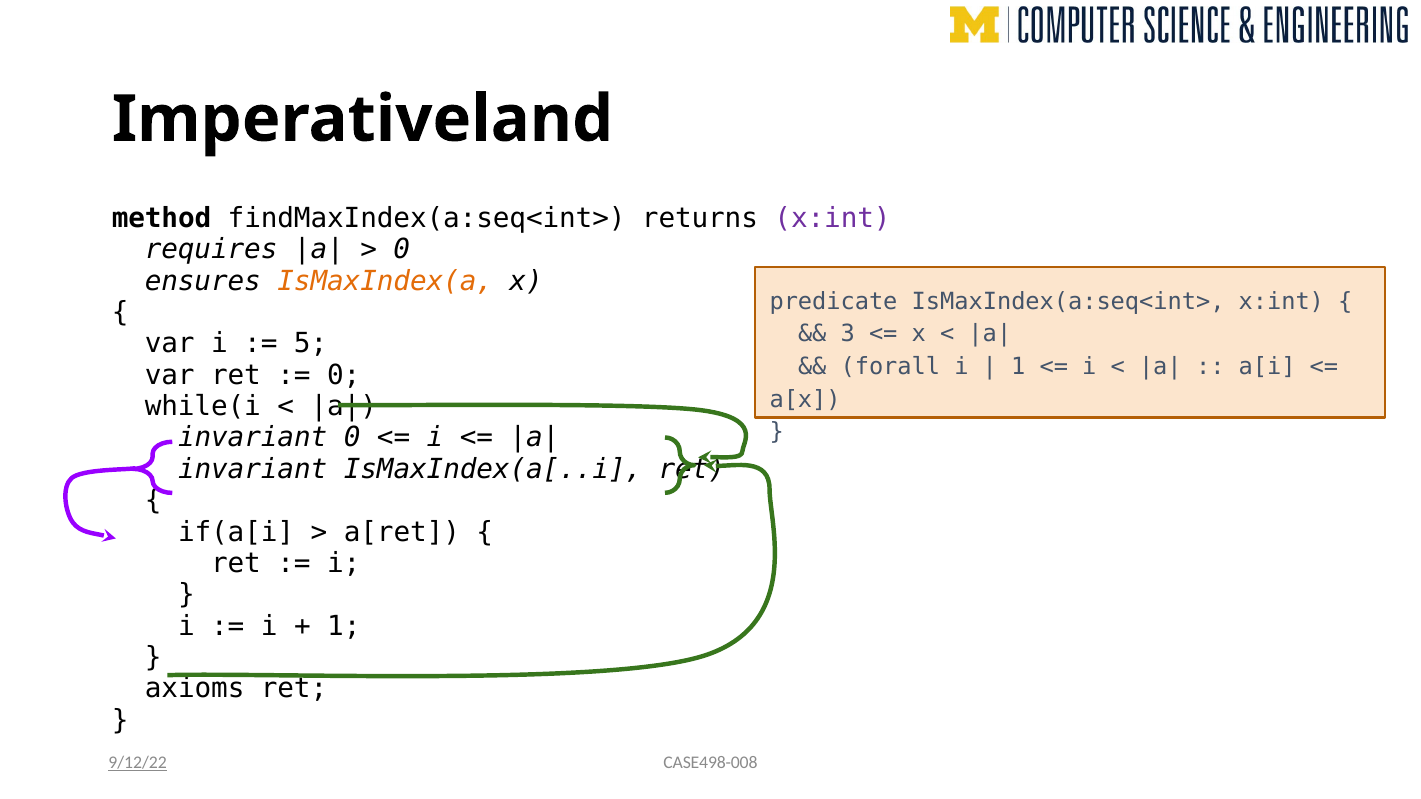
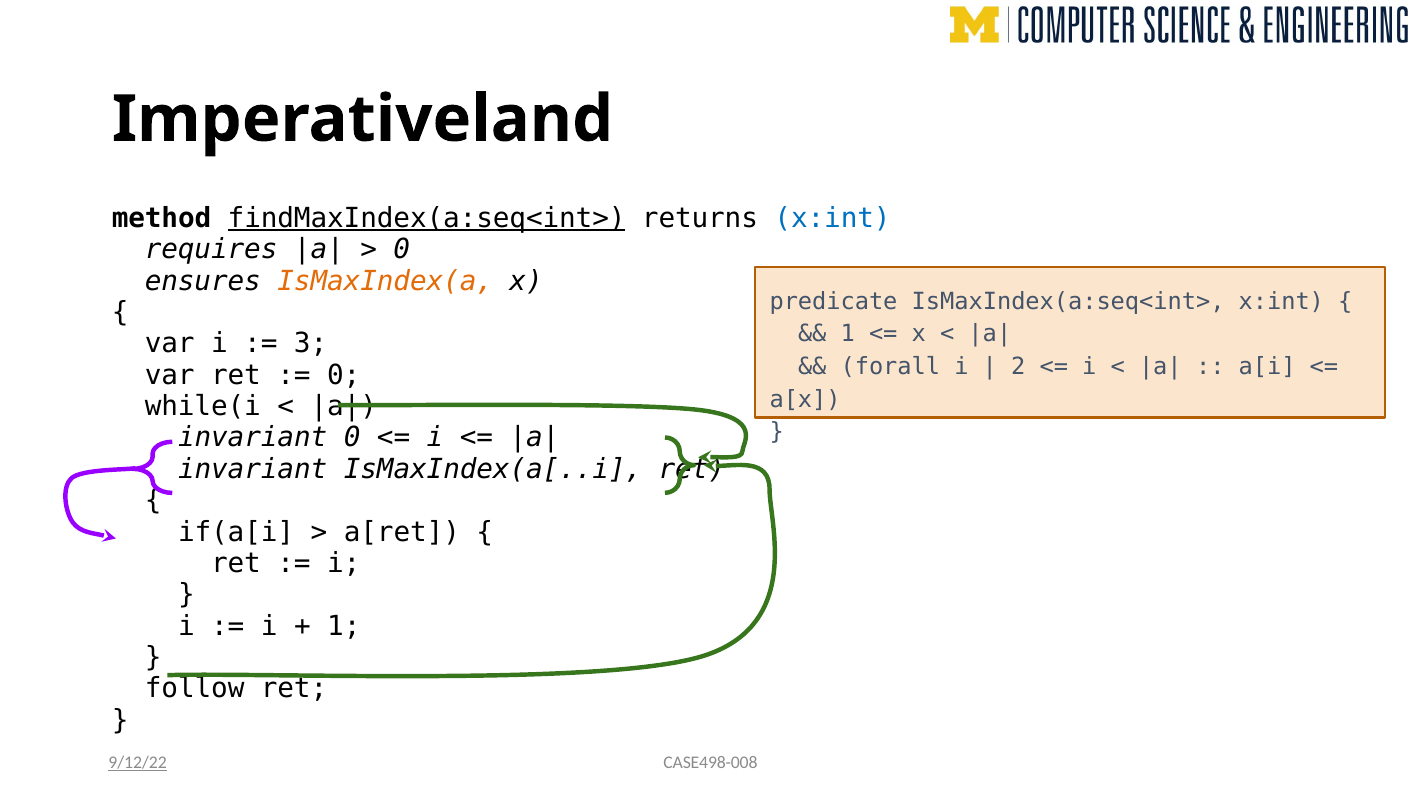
findMaxIndex(a:seq<int> underline: none -> present
x:int at (833, 218) colour: purple -> blue
3 at (848, 334): 3 -> 1
5: 5 -> 3
1 at (1018, 367): 1 -> 2
axioms: axioms -> follow
